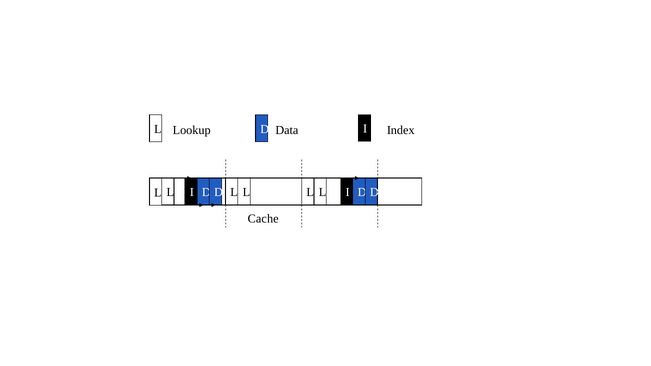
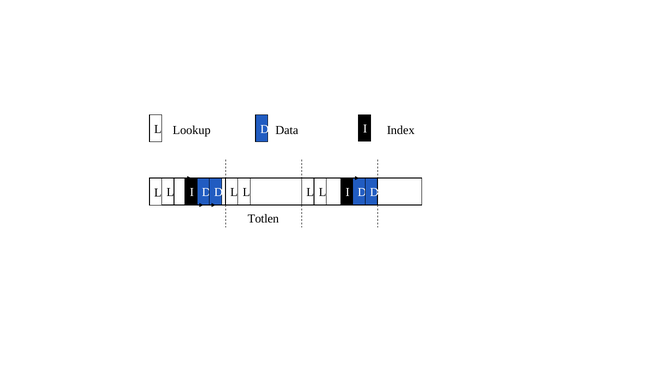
Cache: Cache -> Totlen
